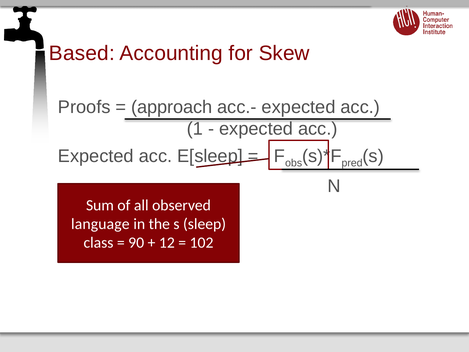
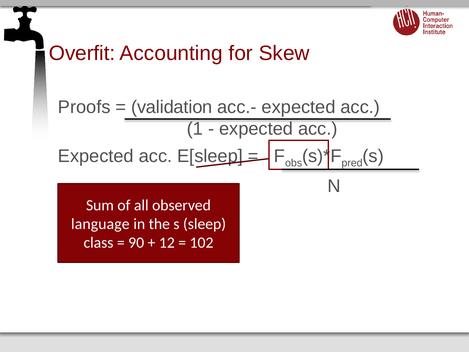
Based: Based -> Overfit
approach: approach -> validation
